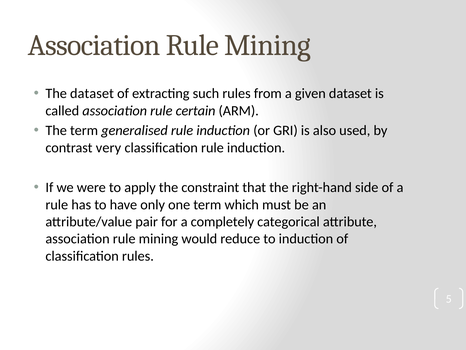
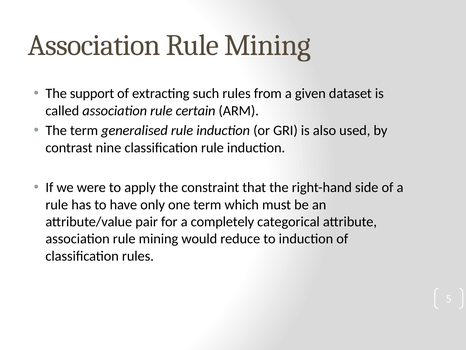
The dataset: dataset -> support
very: very -> nine
